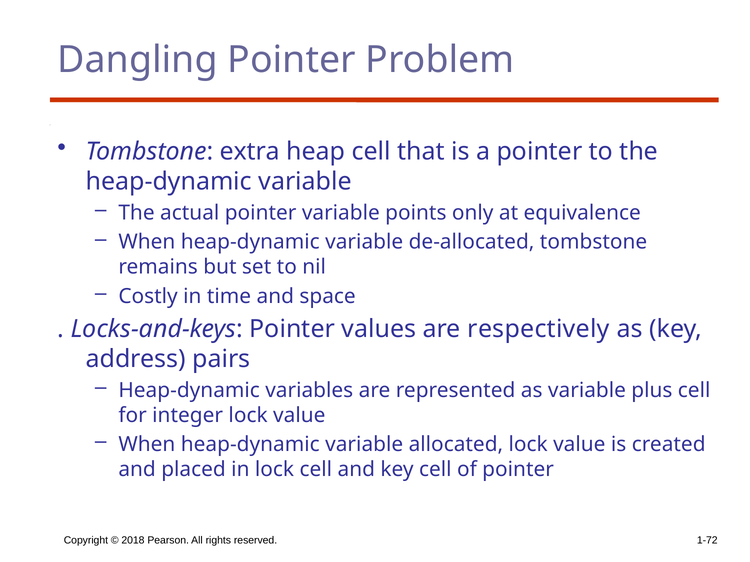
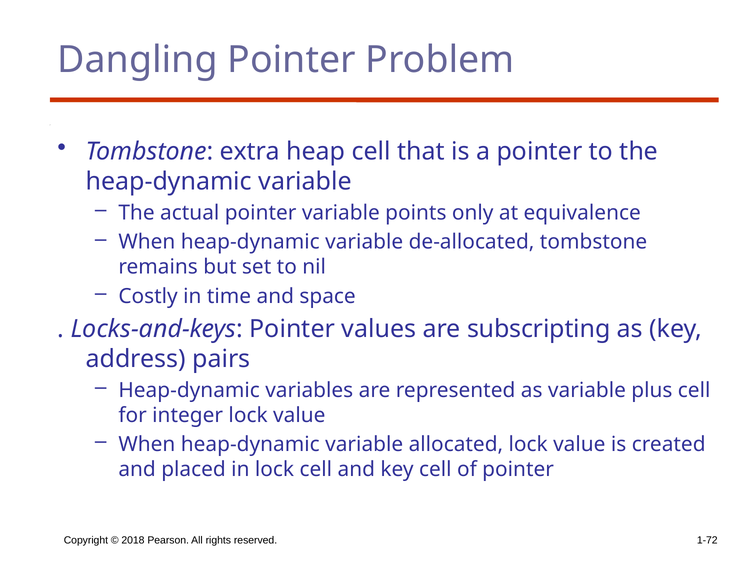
respectively: respectively -> subscripting
